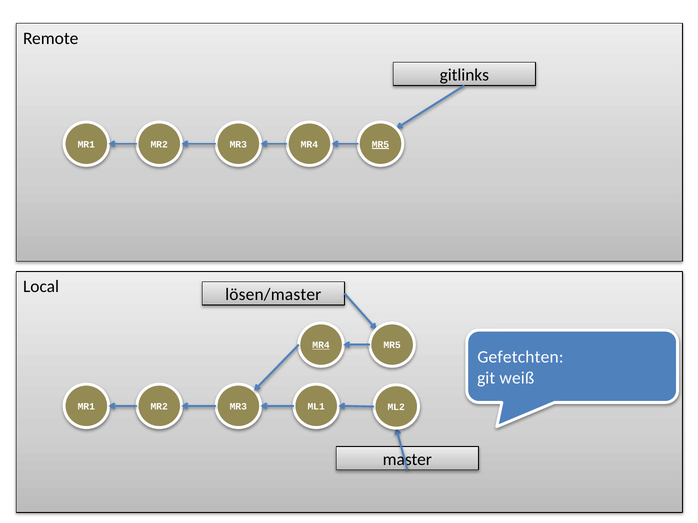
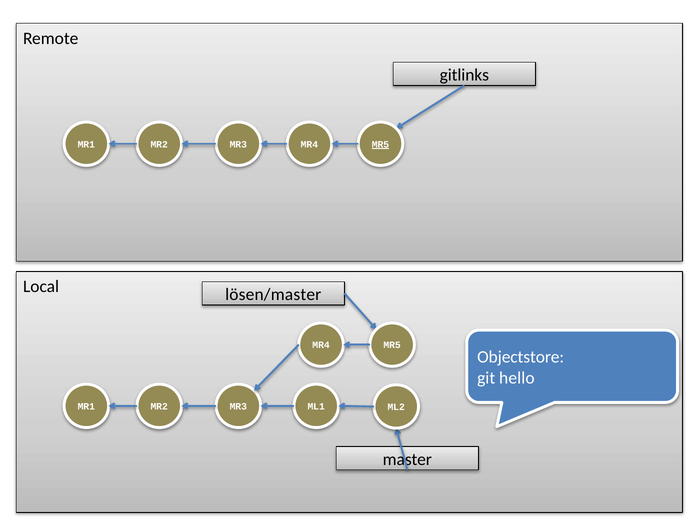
MR4 at (321, 346) underline: present -> none
Gefetchten: Gefetchten -> Objectstore
weiß: weiß -> hello
